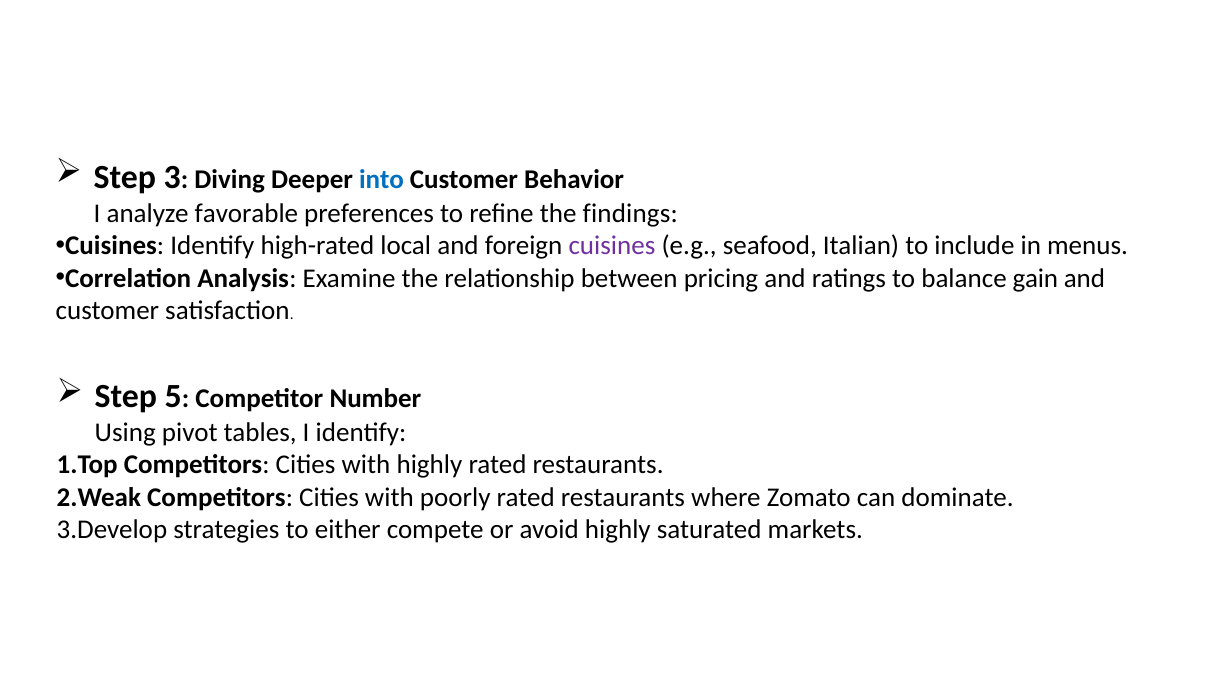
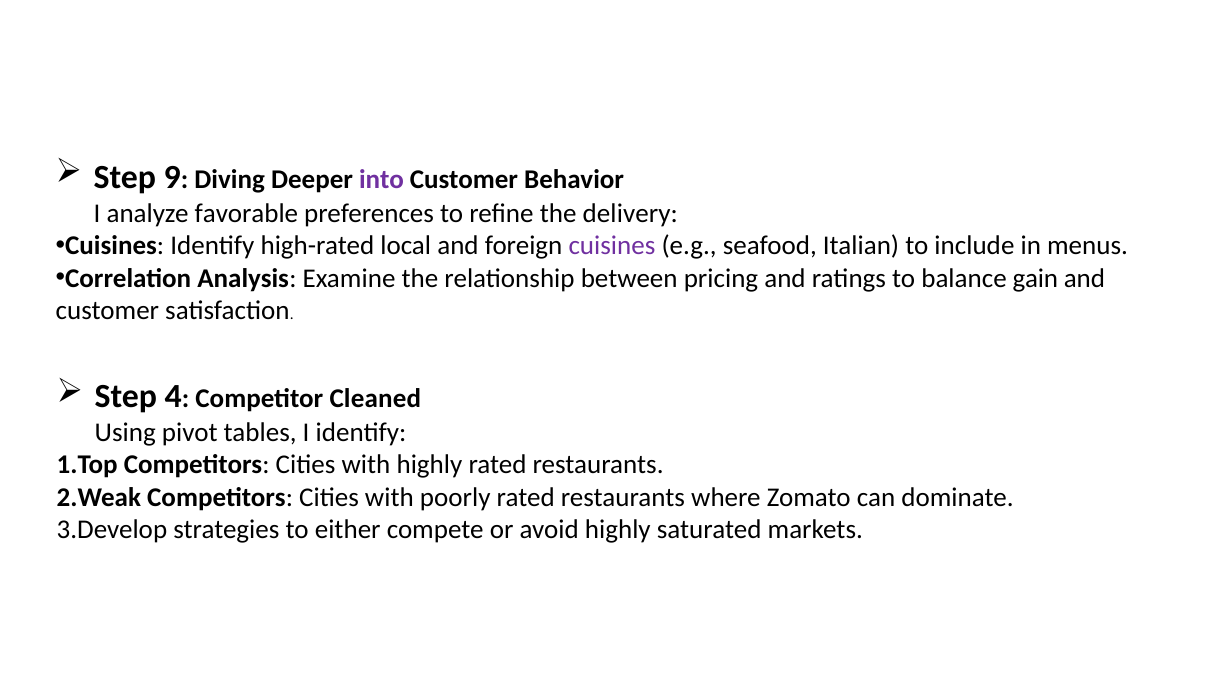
3: 3 -> 9
into colour: blue -> purple
findings: findings -> delivery
5: 5 -> 4
Number: Number -> Cleaned
